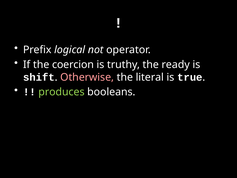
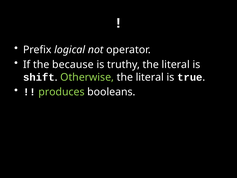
coercion: coercion -> because
truthy the ready: ready -> literal
Otherwise colour: pink -> light green
